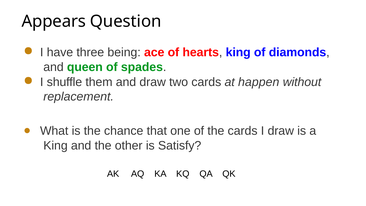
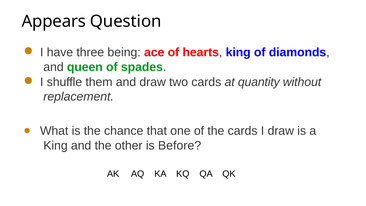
happen: happen -> quantity
Satisfy: Satisfy -> Before
